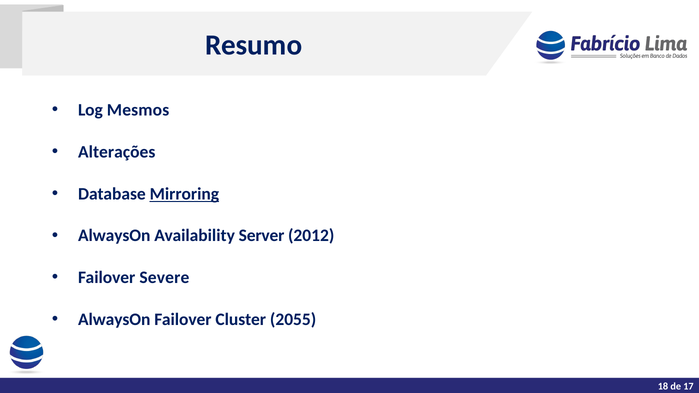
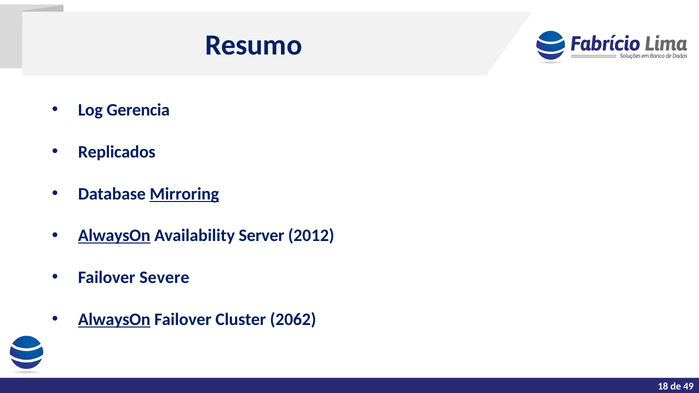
Mesmos: Mesmos -> Gerencia
Alterações: Alterações -> Replicados
AlwaysOn at (114, 236) underline: none -> present
AlwaysOn at (114, 320) underline: none -> present
2055: 2055 -> 2062
17: 17 -> 49
